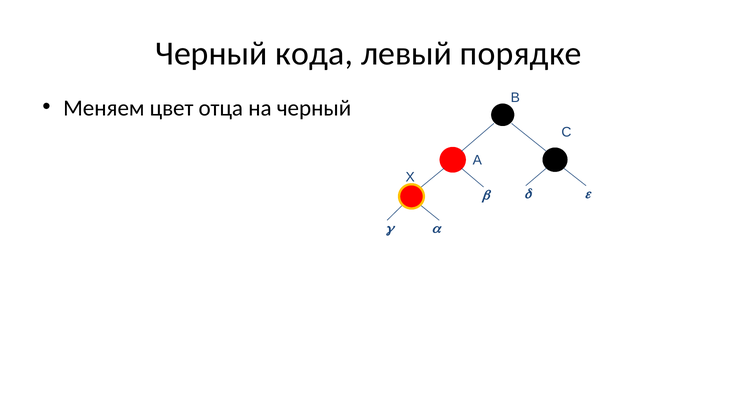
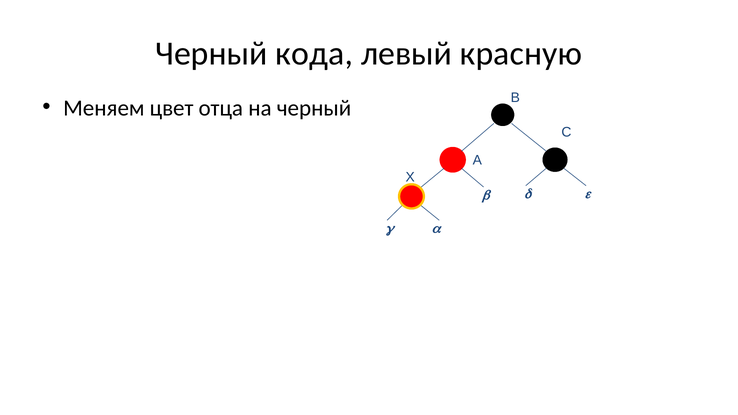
порядке: порядке -> красную
